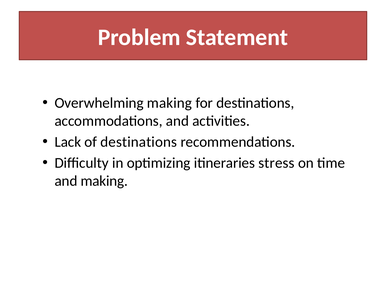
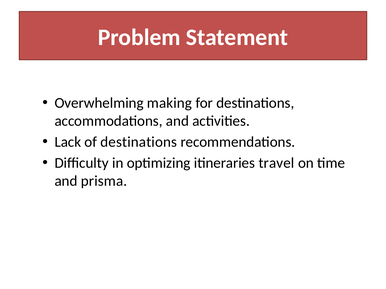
stress: stress -> travel
and making: making -> prisma
